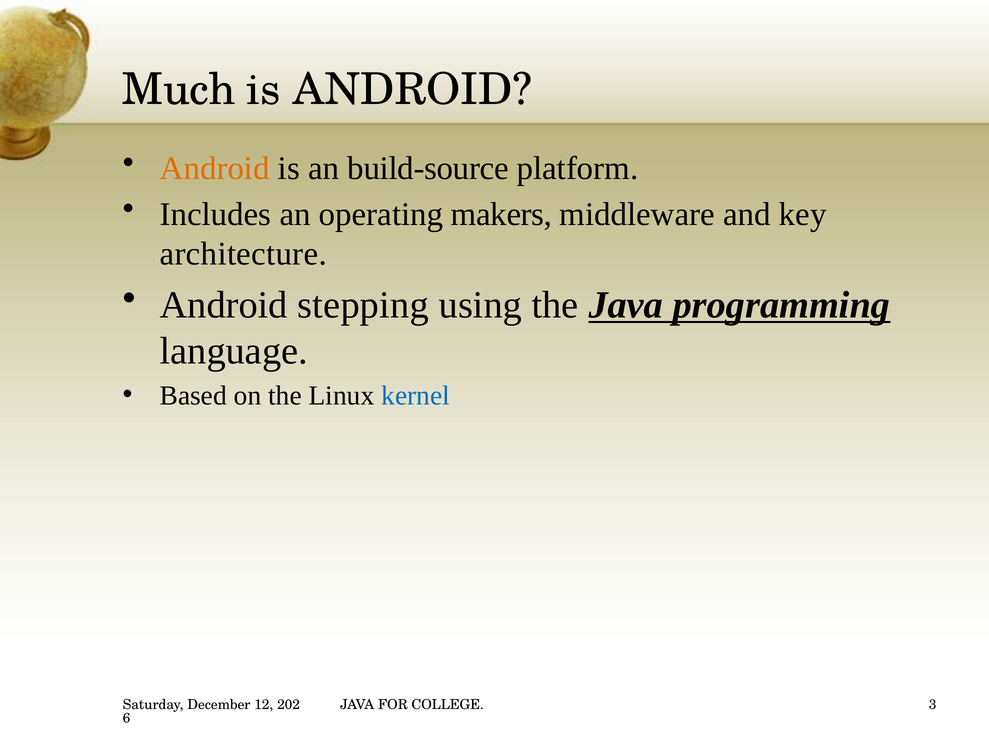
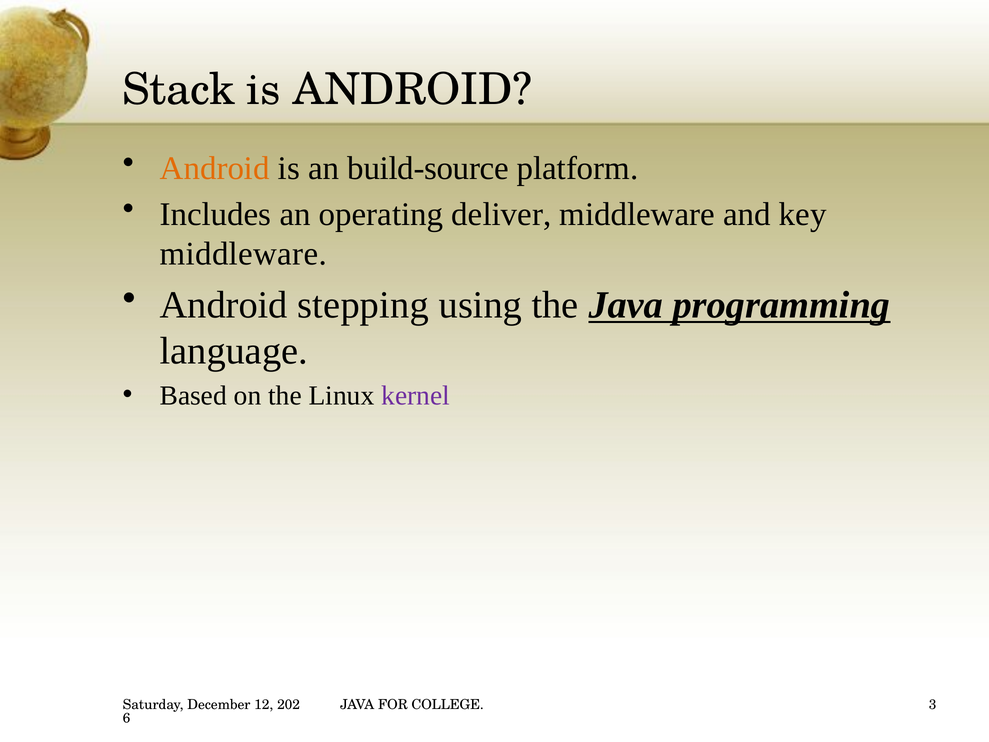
Much: Much -> Stack
makers: makers -> deliver
architecture at (243, 254): architecture -> middleware
kernel colour: blue -> purple
